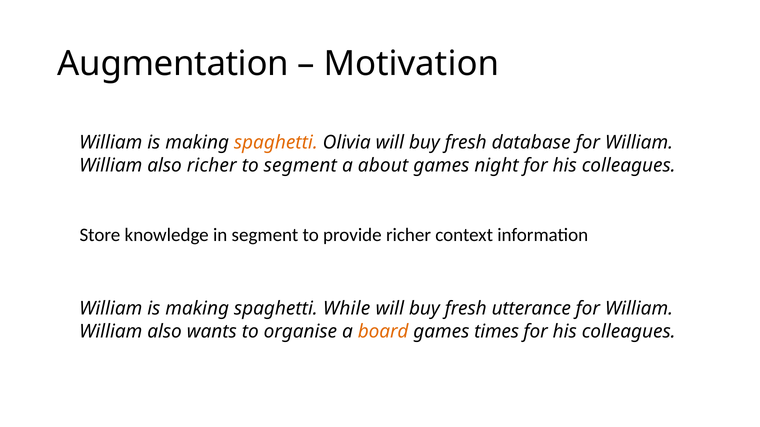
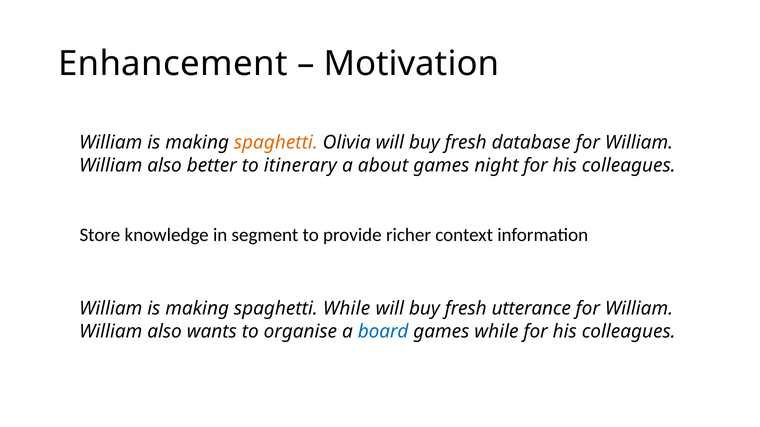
Augmentation: Augmentation -> Enhancement
also richer: richer -> better
to segment: segment -> itinerary
board colour: orange -> blue
games times: times -> while
